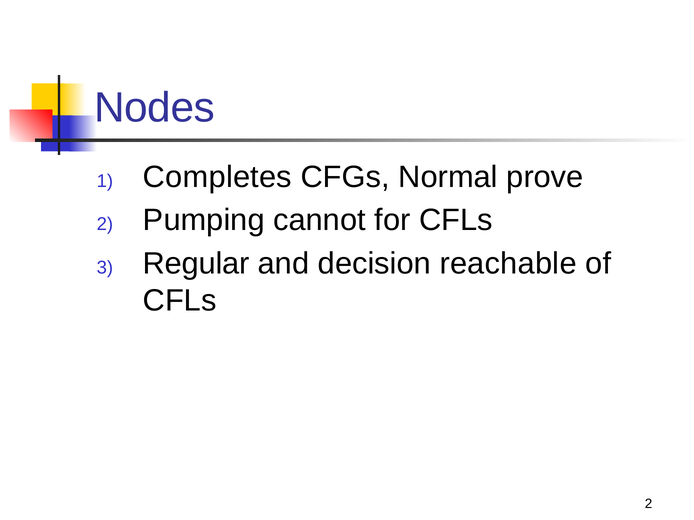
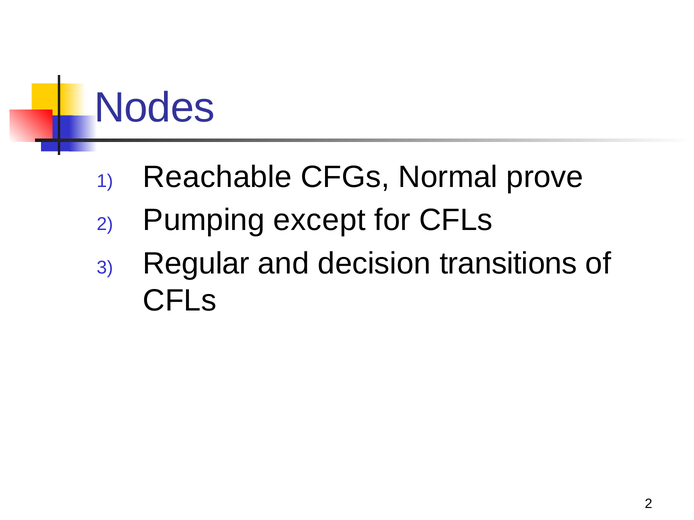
Completes: Completes -> Reachable
cannot: cannot -> except
reachable: reachable -> transitions
